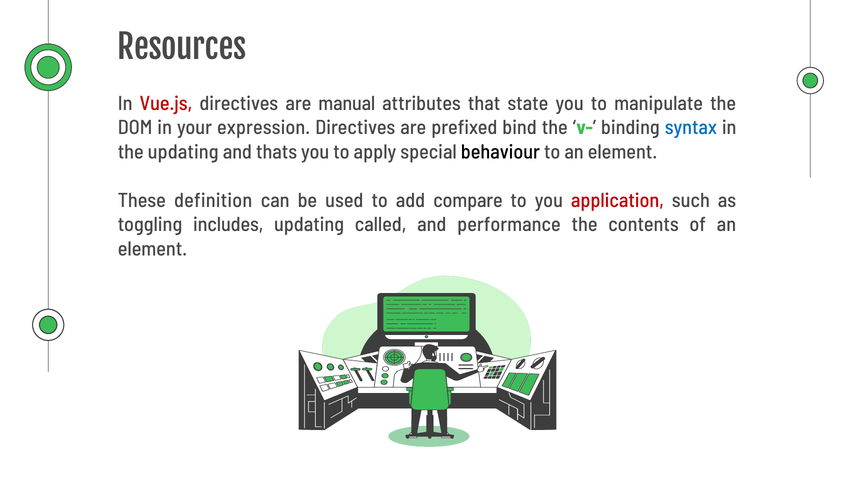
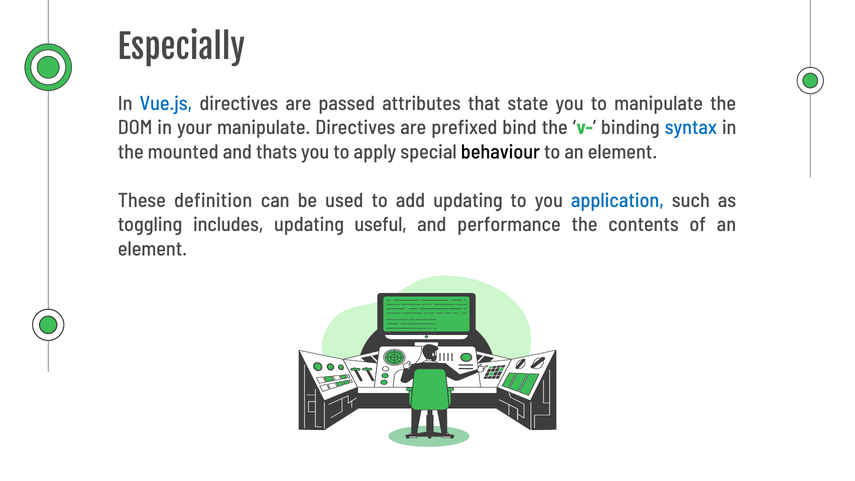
Resources: Resources -> Especially
Vue.js colour: red -> blue
manual: manual -> passed
your expression: expression -> manipulate
the updating: updating -> mounted
add compare: compare -> updating
application colour: red -> blue
called: called -> useful
